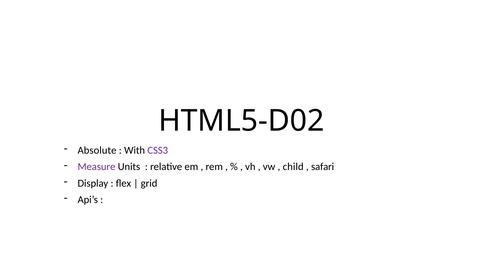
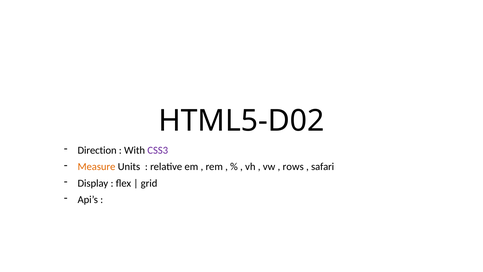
Absolute: Absolute -> Direction
Measure colour: purple -> orange
child: child -> rows
